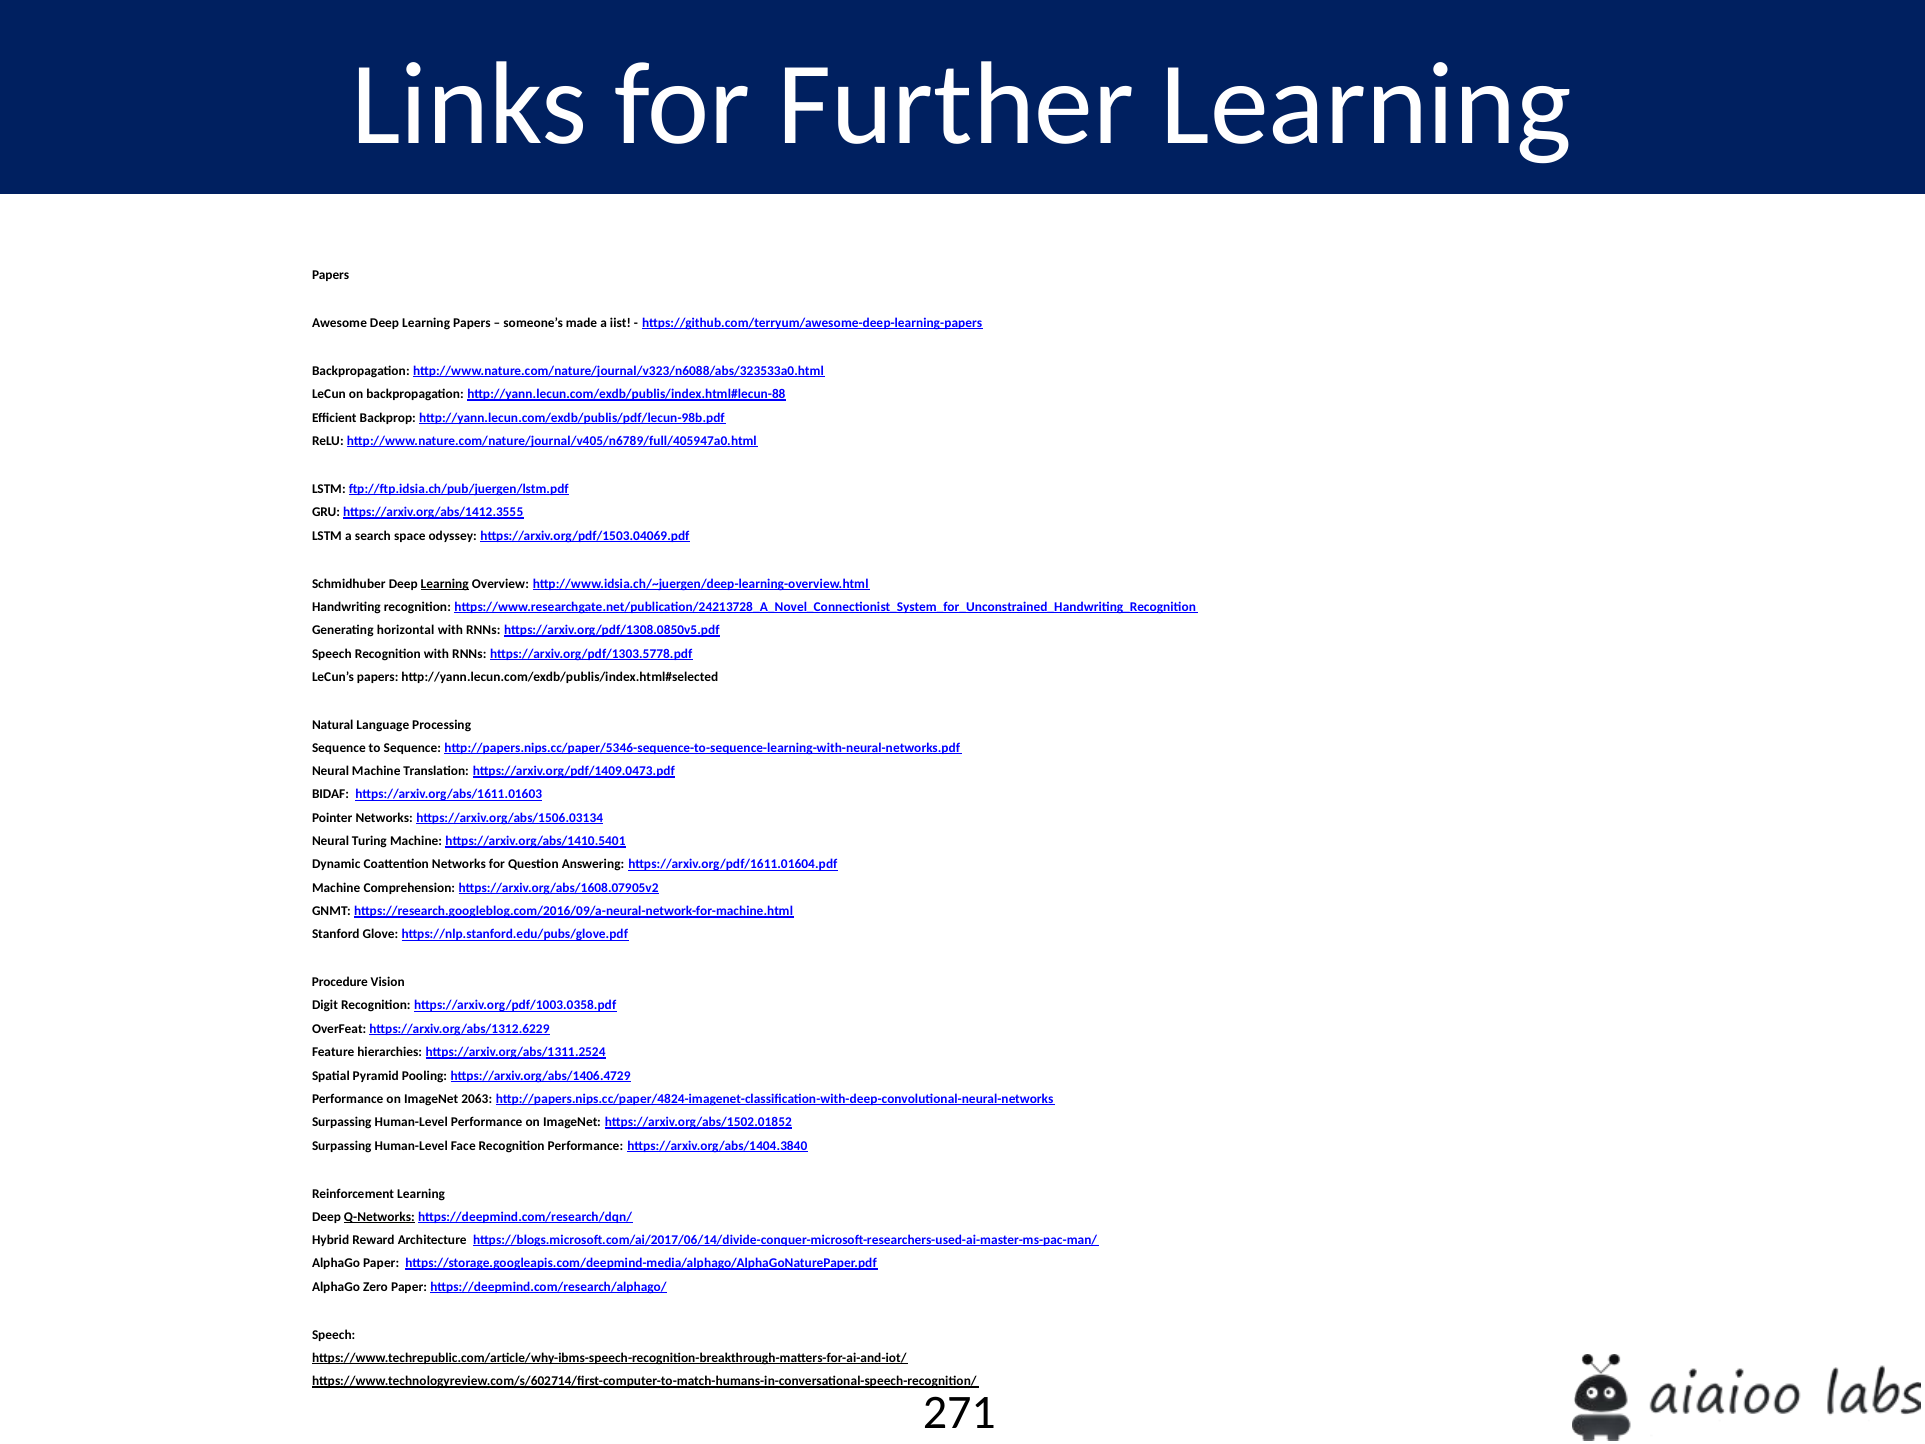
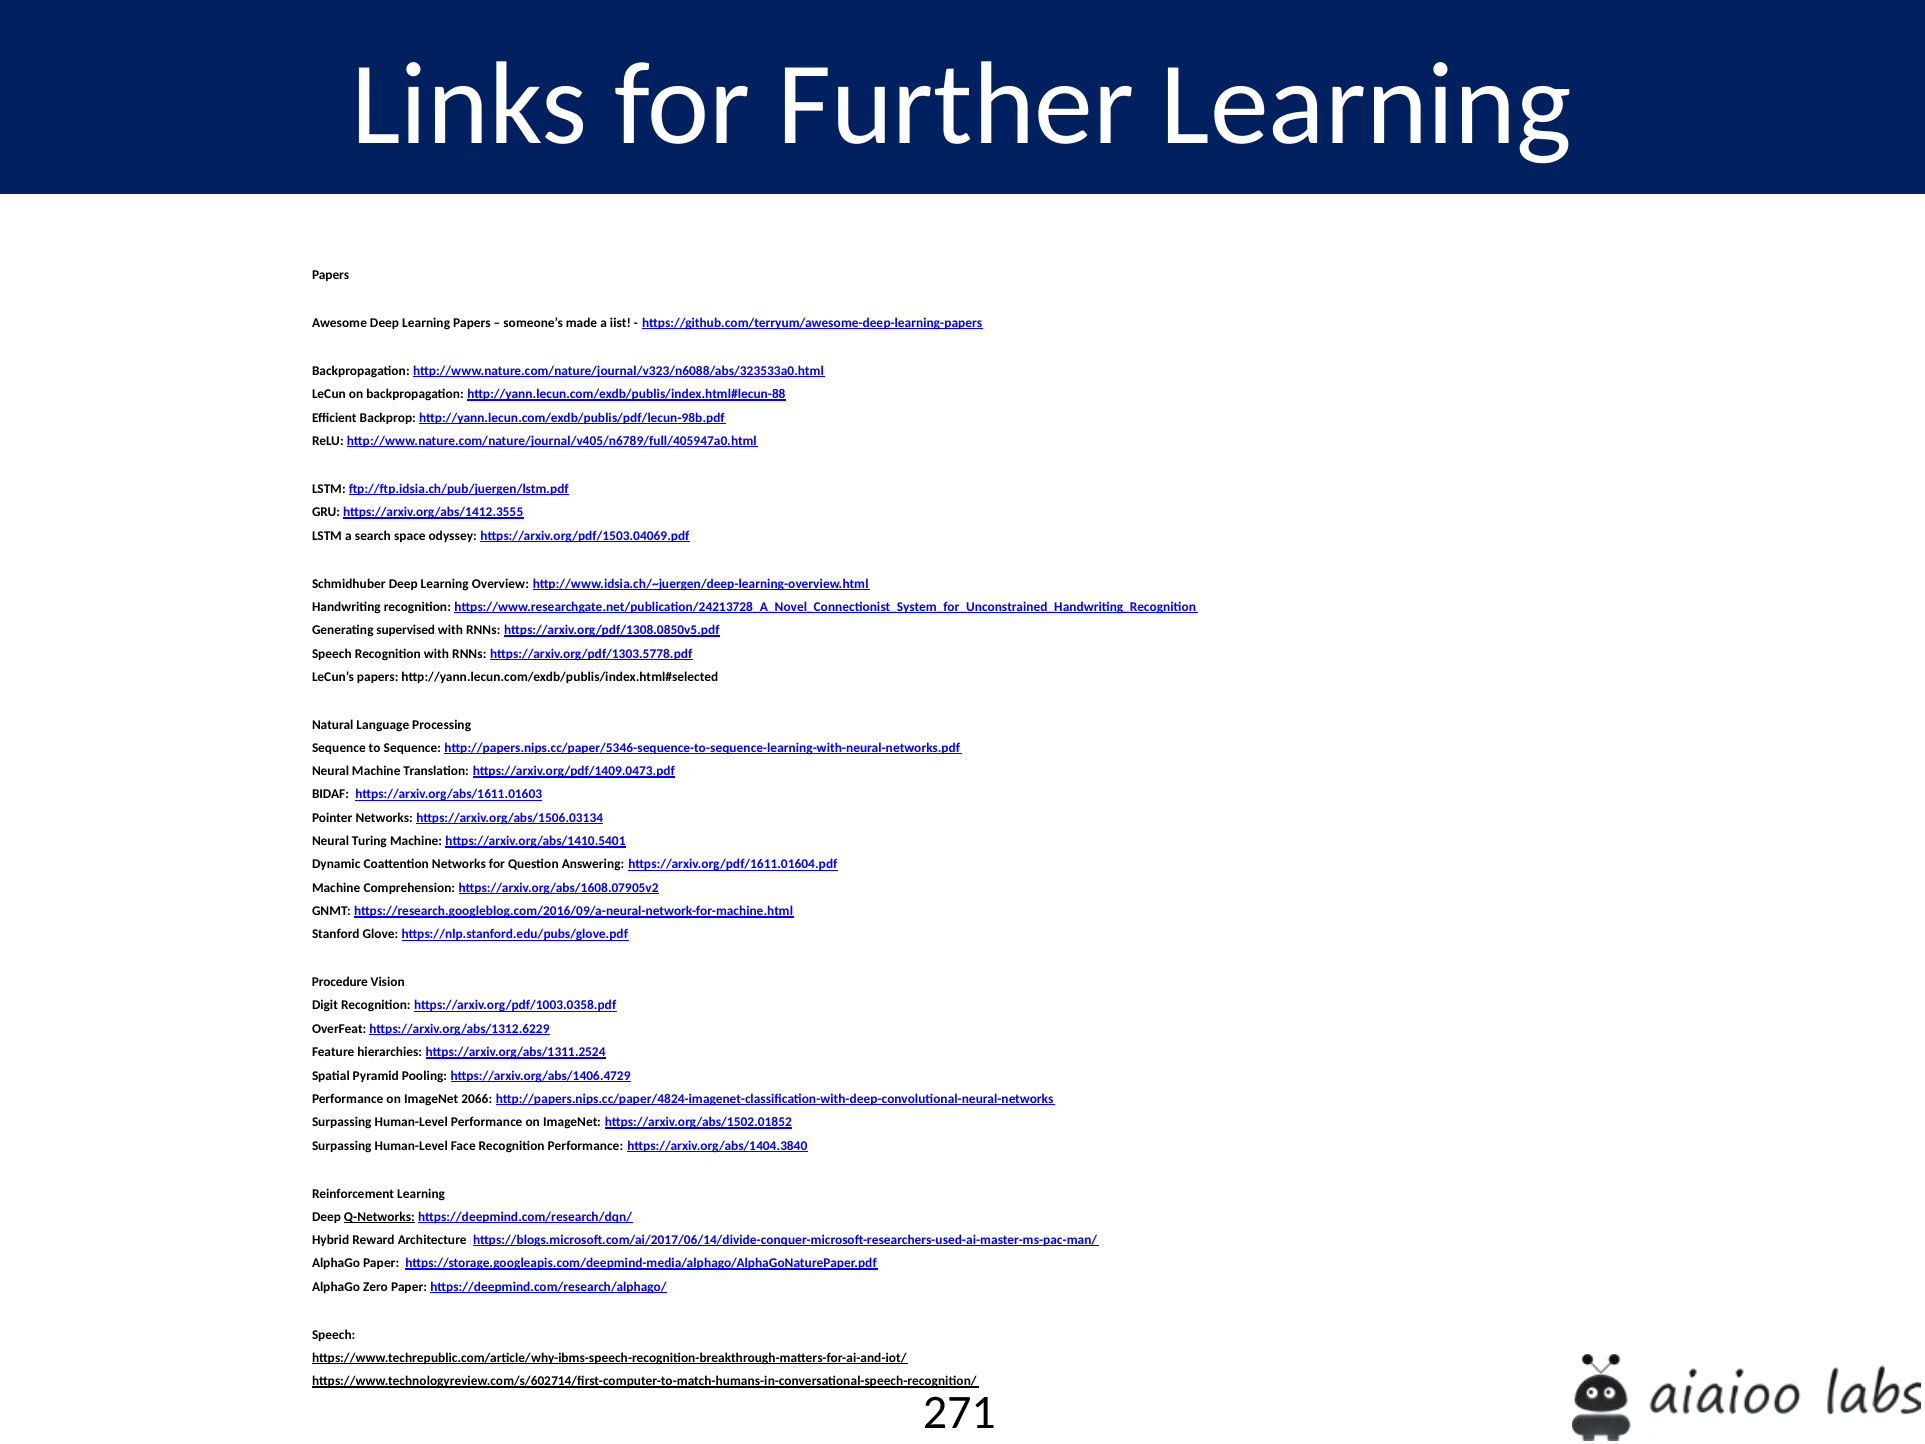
Learning at (445, 584) underline: present -> none
horizontal: horizontal -> supervised
2063: 2063 -> 2066
